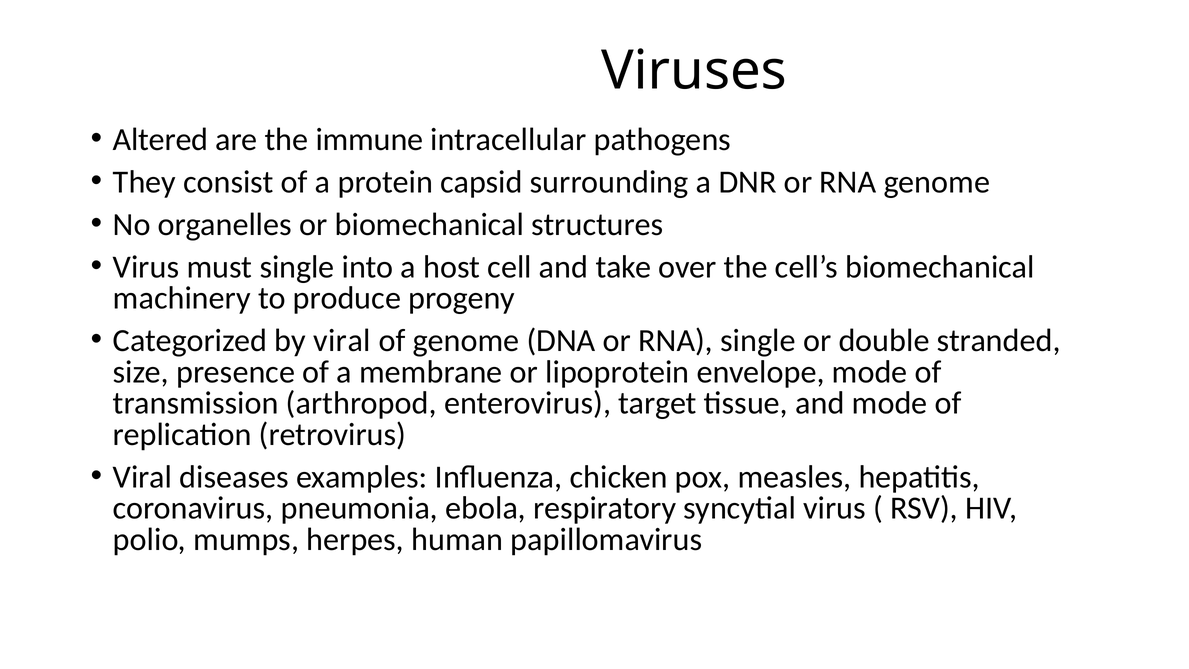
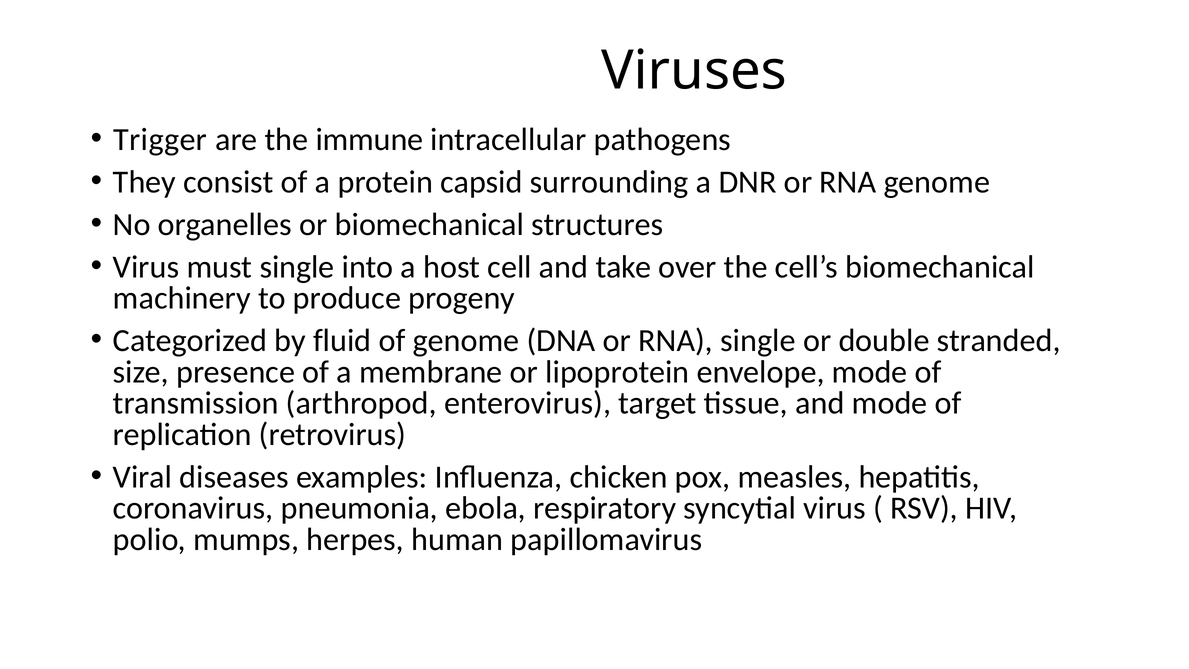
Altered: Altered -> Trigger
by viral: viral -> fluid
